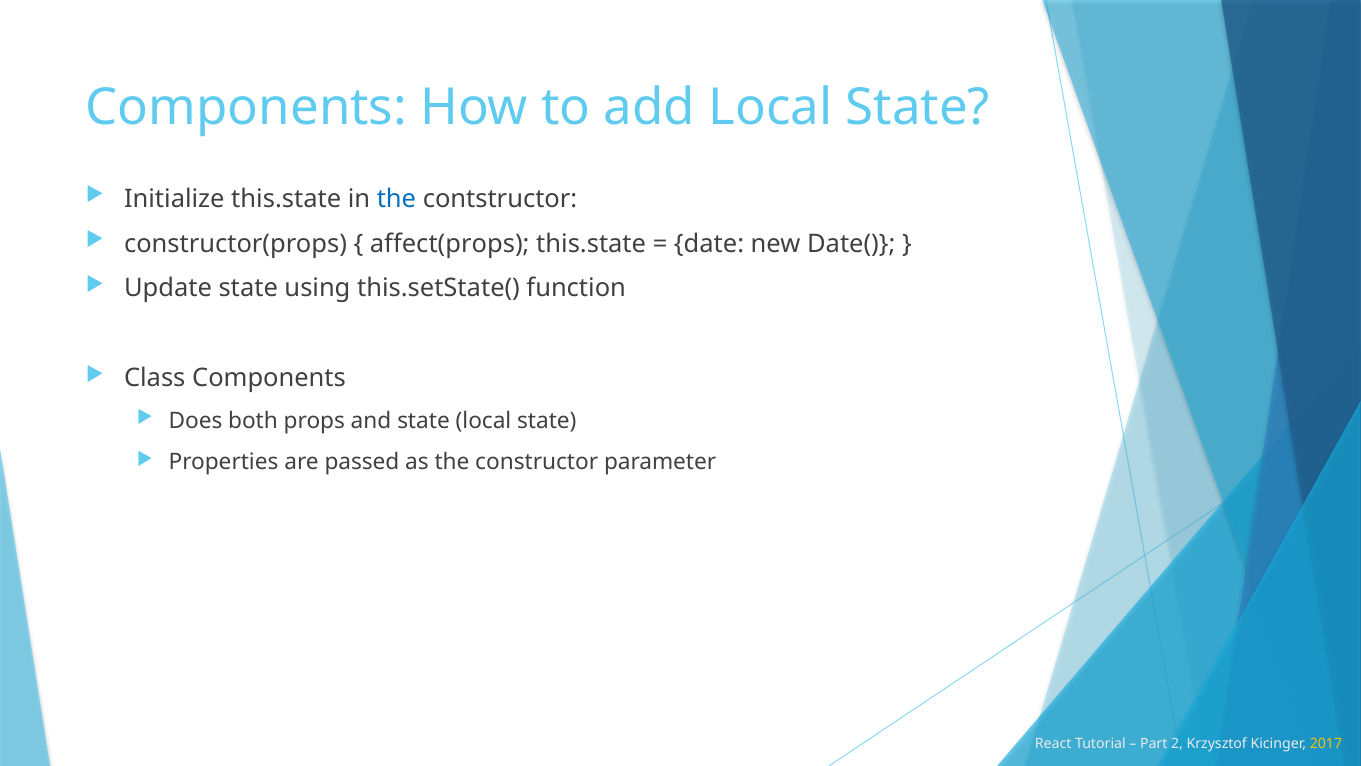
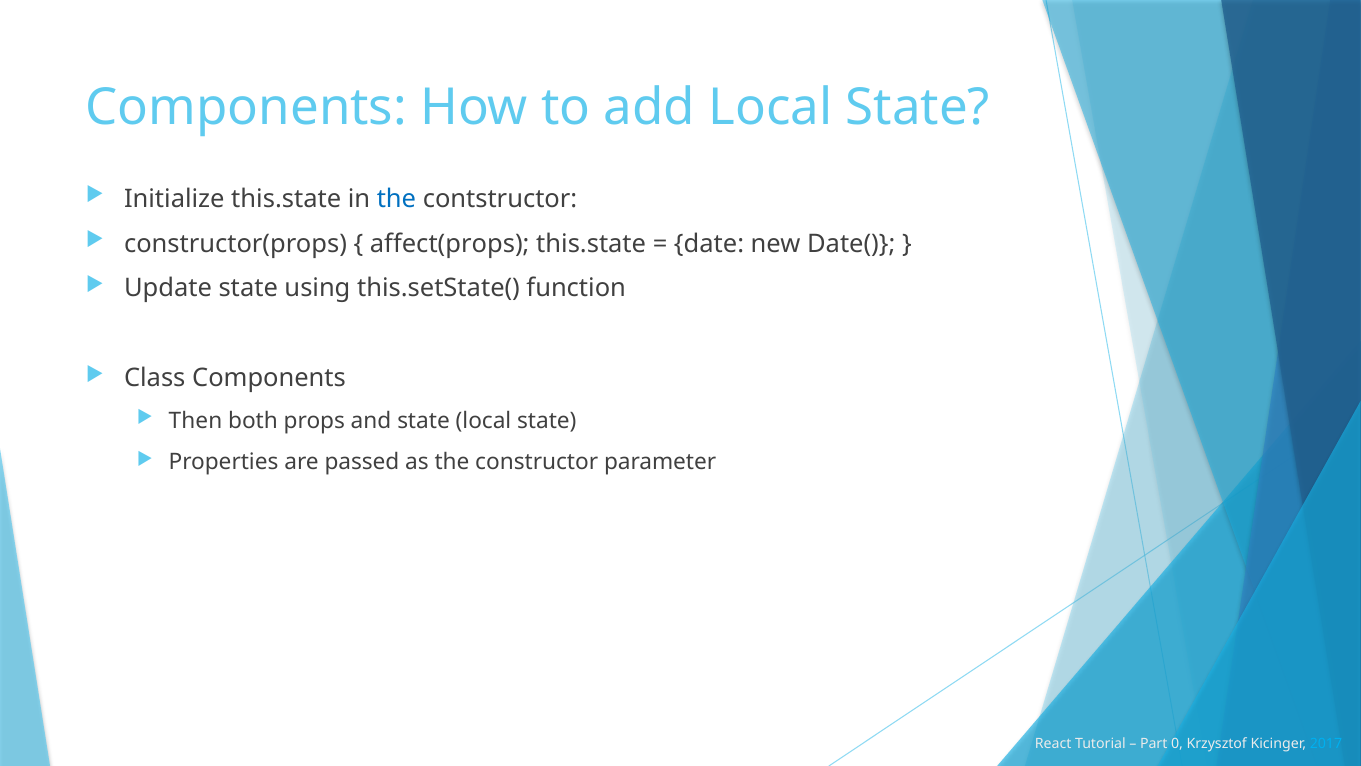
Does: Does -> Then
2: 2 -> 0
2017 colour: yellow -> light blue
